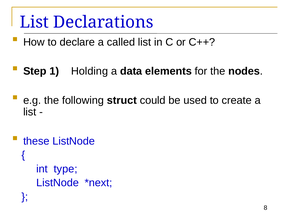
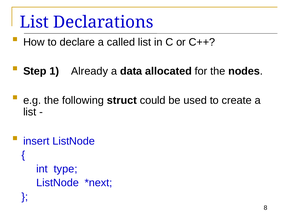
Holding: Holding -> Already
elements: elements -> allocated
these: these -> insert
